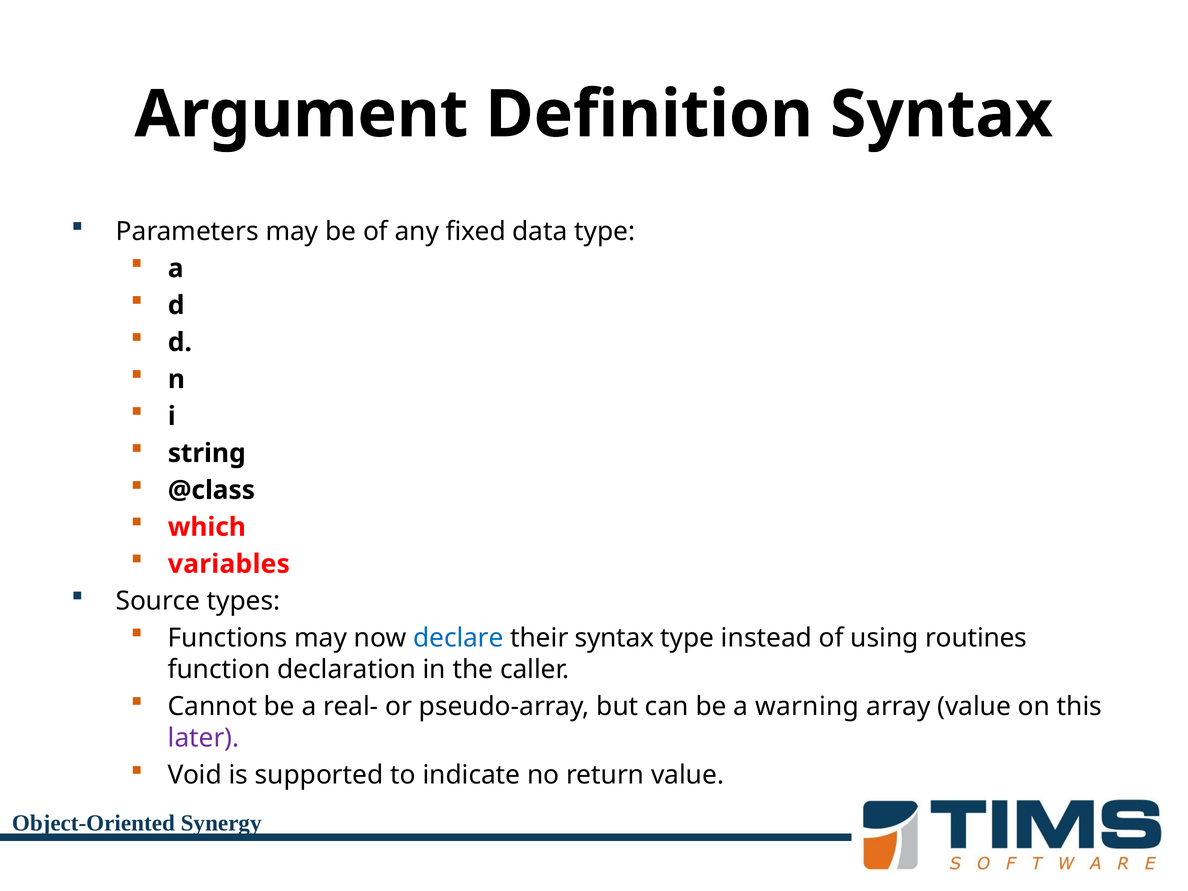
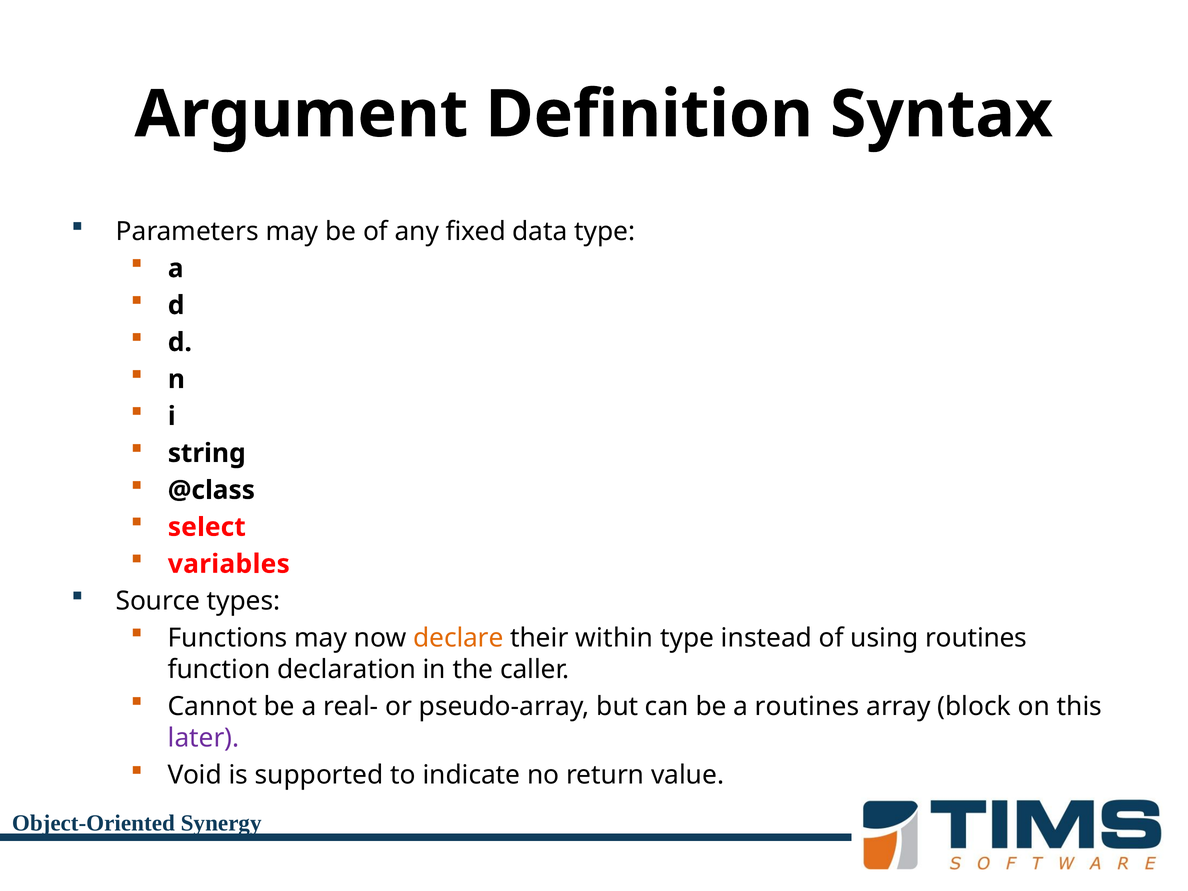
which: which -> select
declare colour: blue -> orange
their syntax: syntax -> within
a warning: warning -> routines
array value: value -> block
